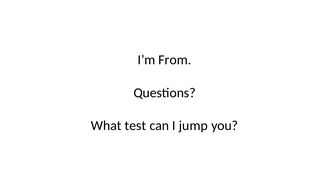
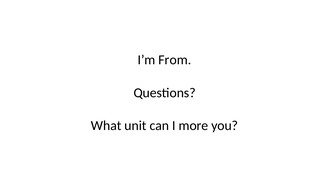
test: test -> unit
jump: jump -> more
